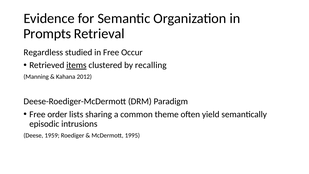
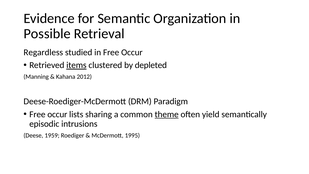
Prompts: Prompts -> Possible
recalling: recalling -> depleted
order at (57, 114): order -> occur
theme underline: none -> present
